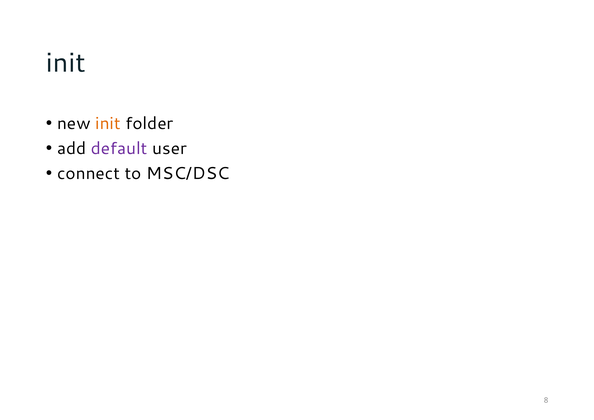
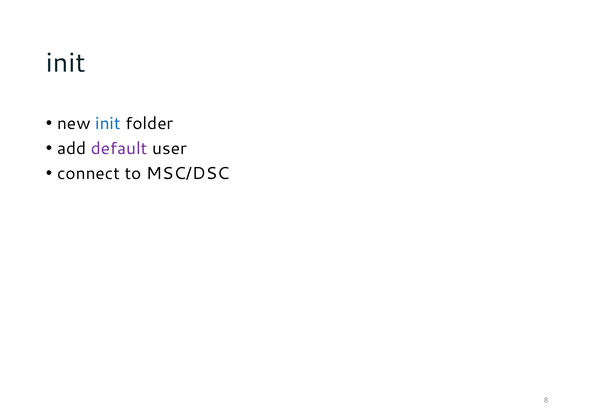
init at (108, 124) colour: orange -> blue
